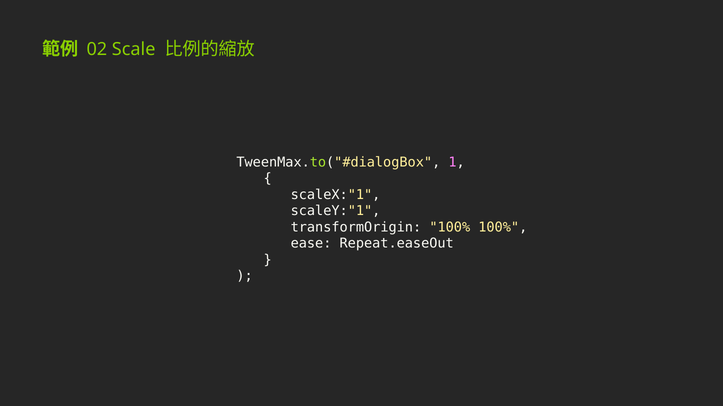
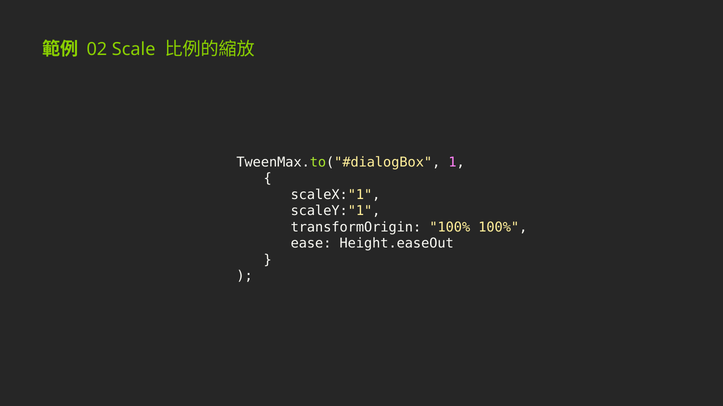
Repeat.easeOut: Repeat.easeOut -> Height.easeOut
